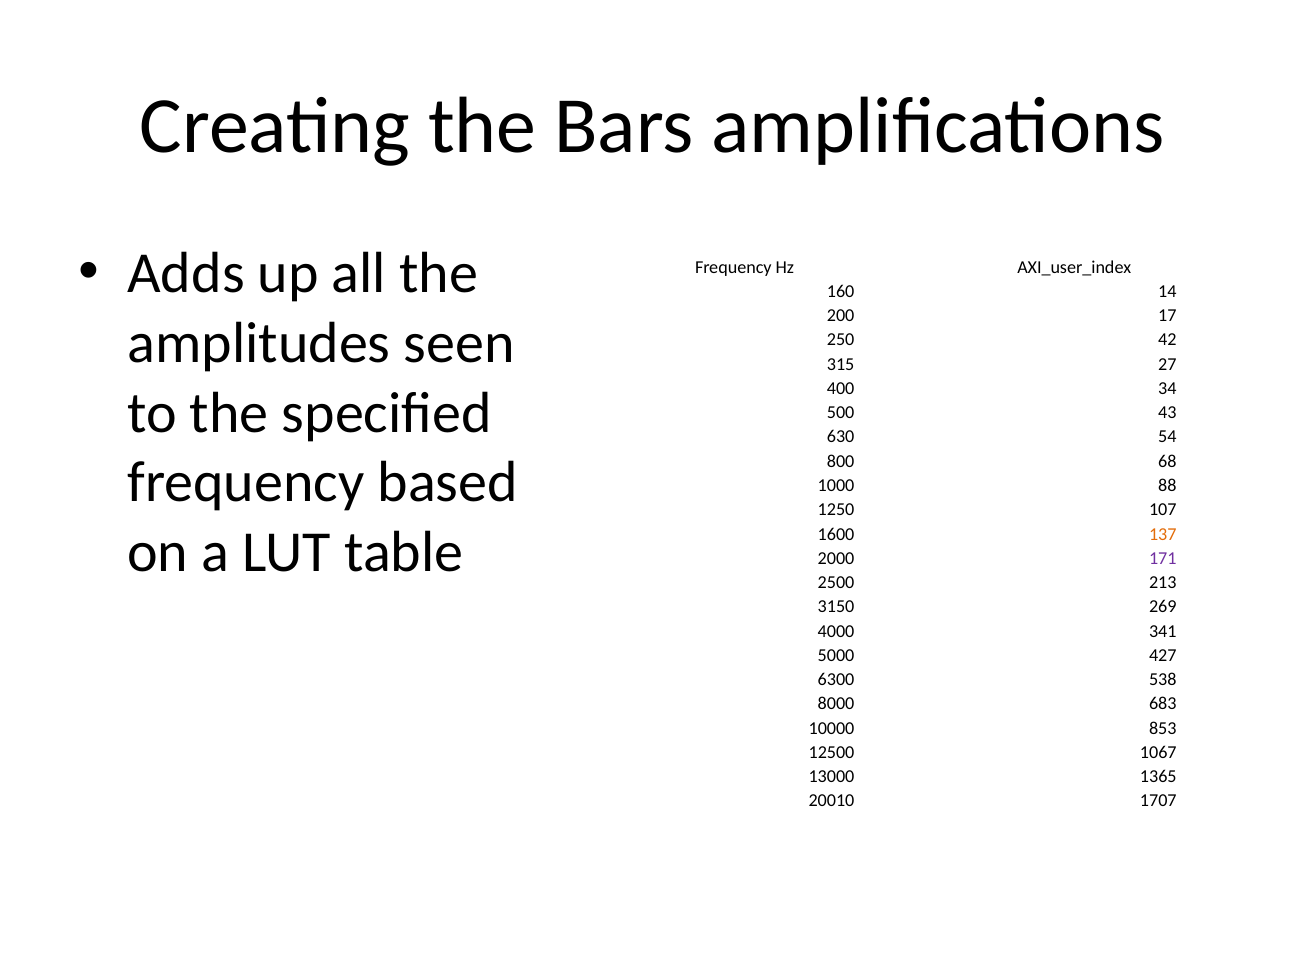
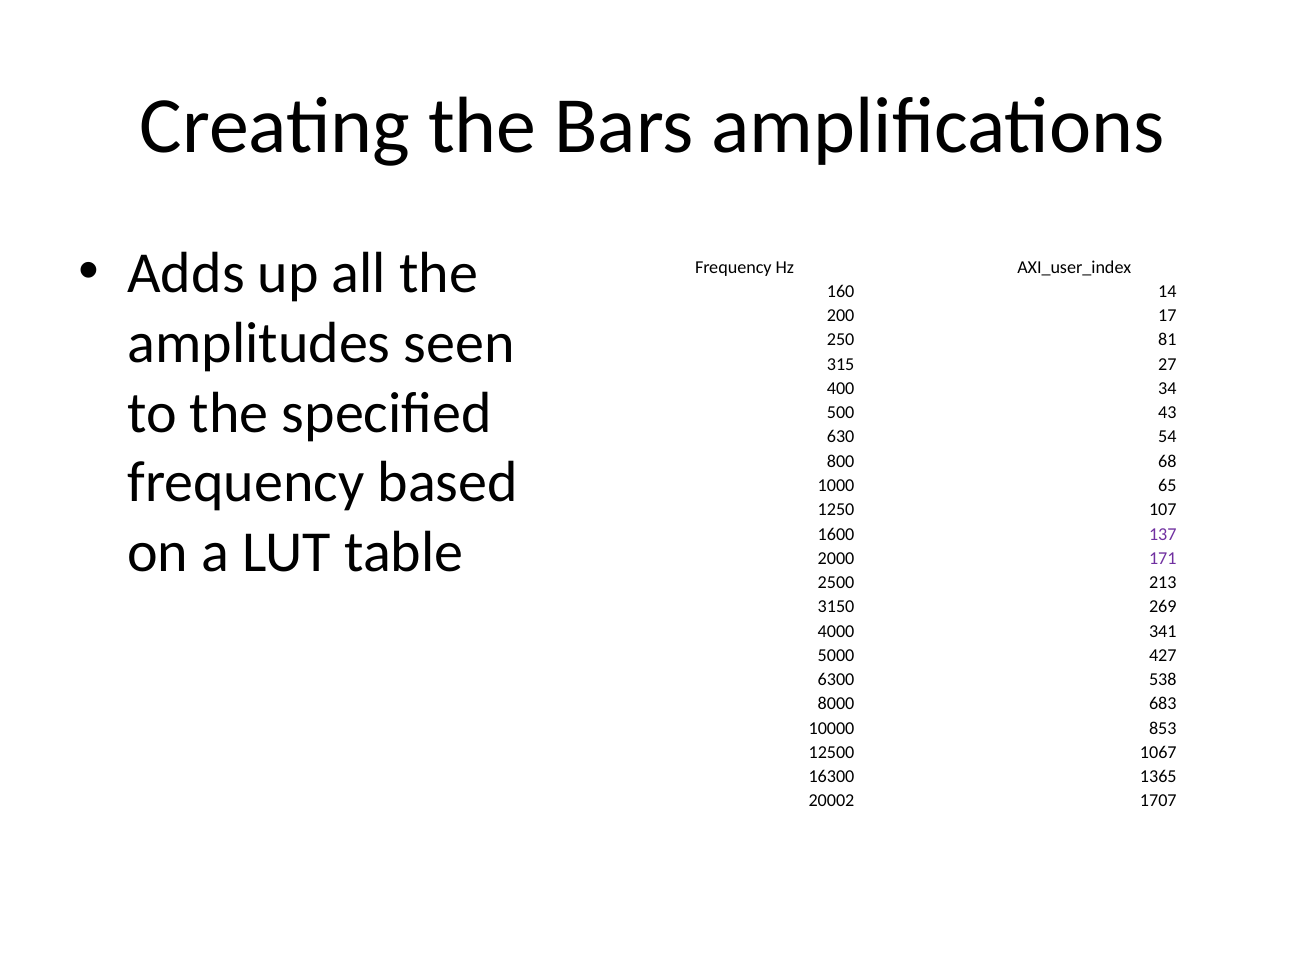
42: 42 -> 81
88: 88 -> 65
137 colour: orange -> purple
13000: 13000 -> 16300
20010: 20010 -> 20002
